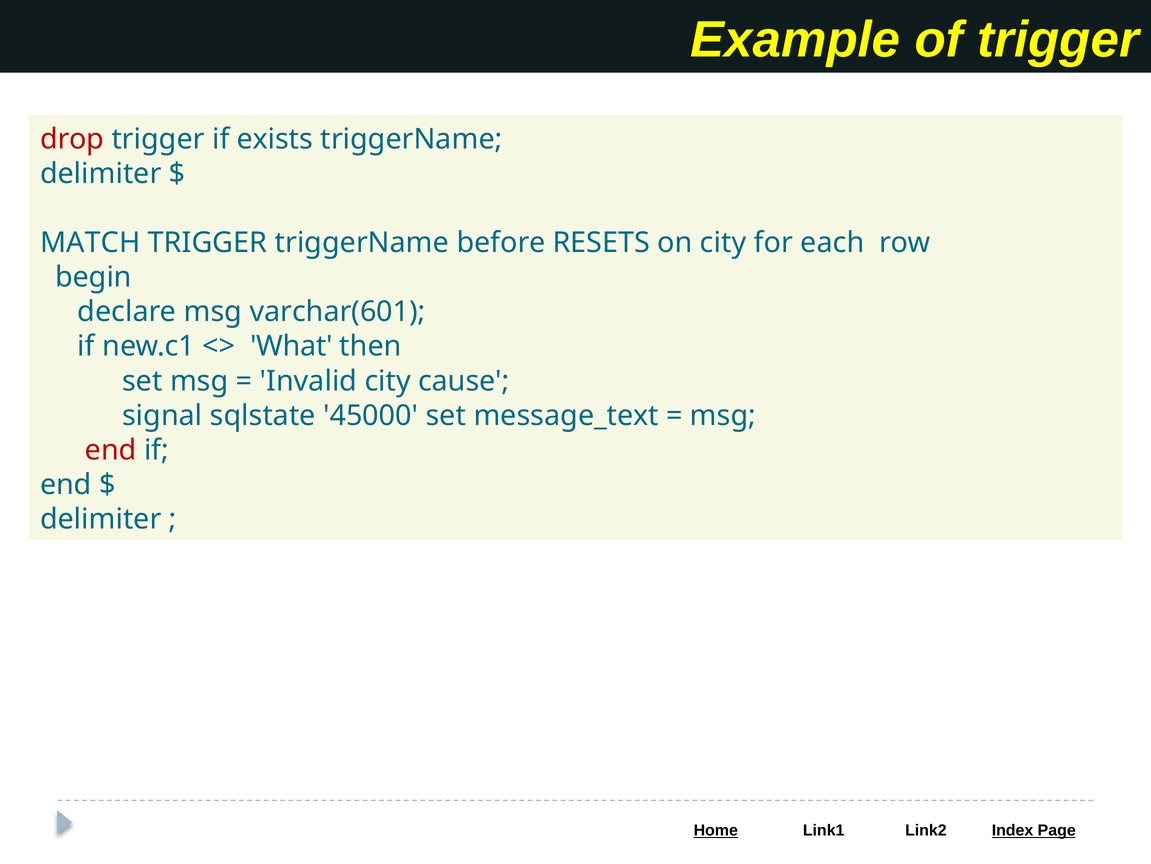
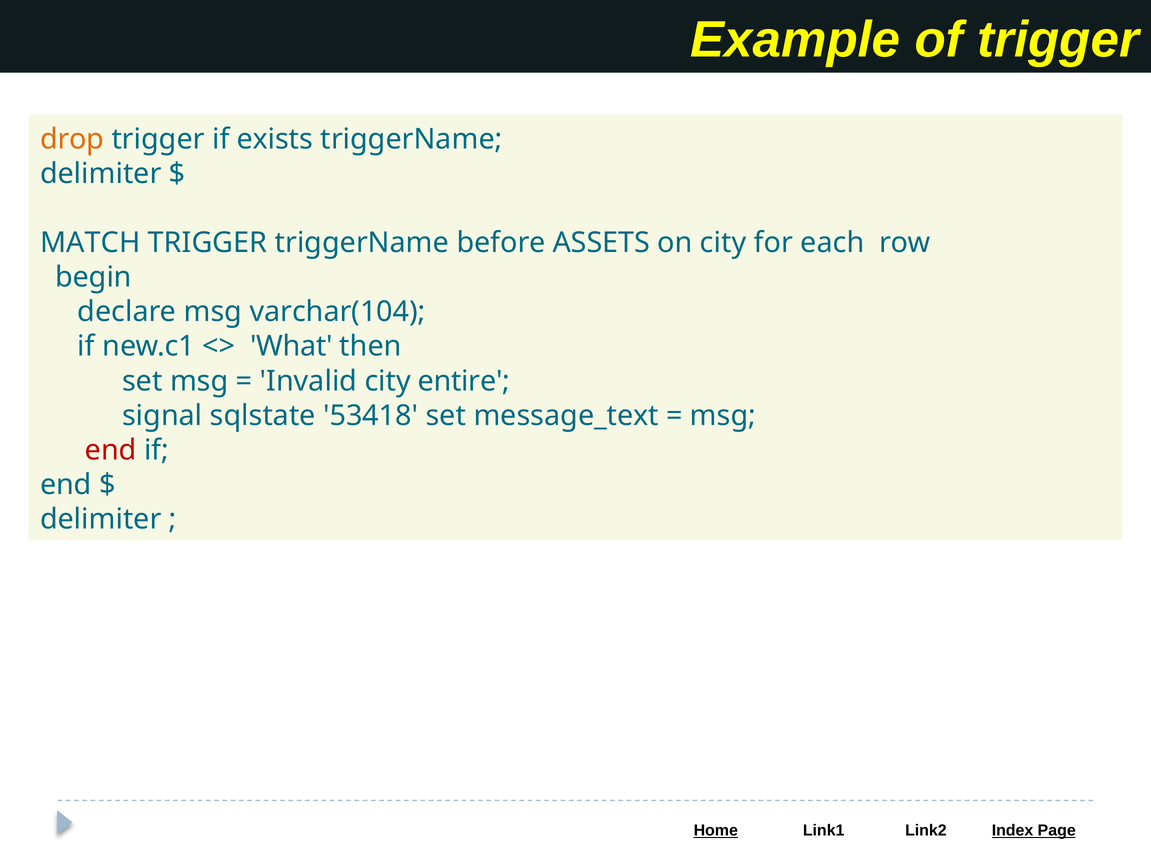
drop colour: red -> orange
RESETS: RESETS -> ASSETS
varchar(601: varchar(601 -> varchar(104
cause: cause -> entire
45000: 45000 -> 53418
